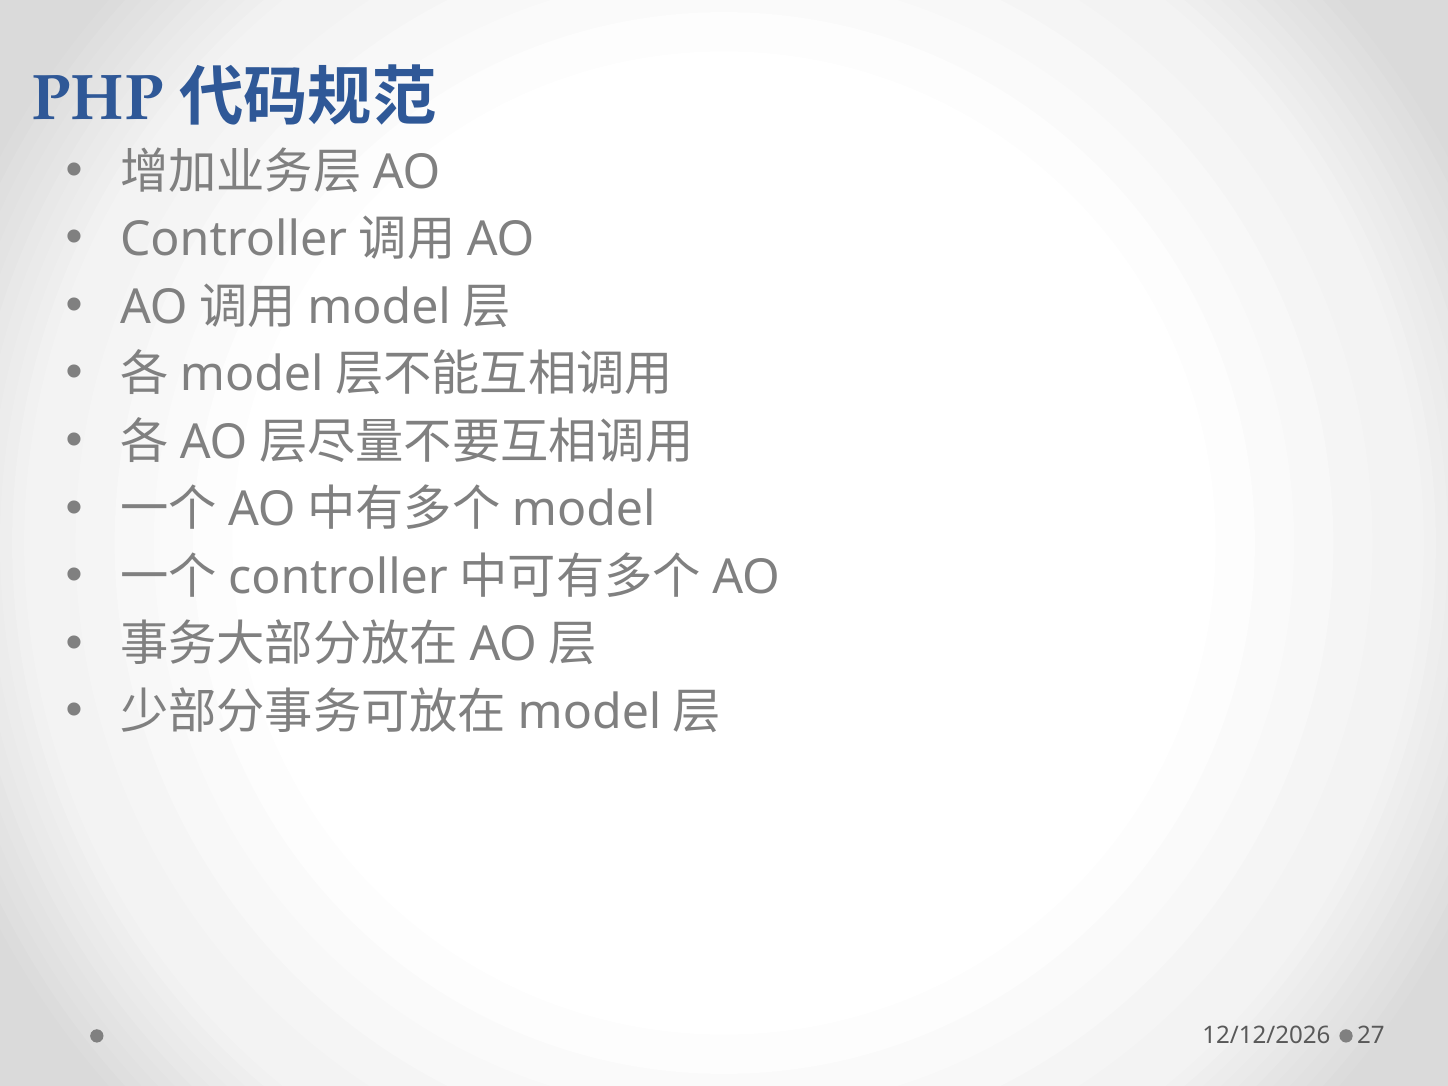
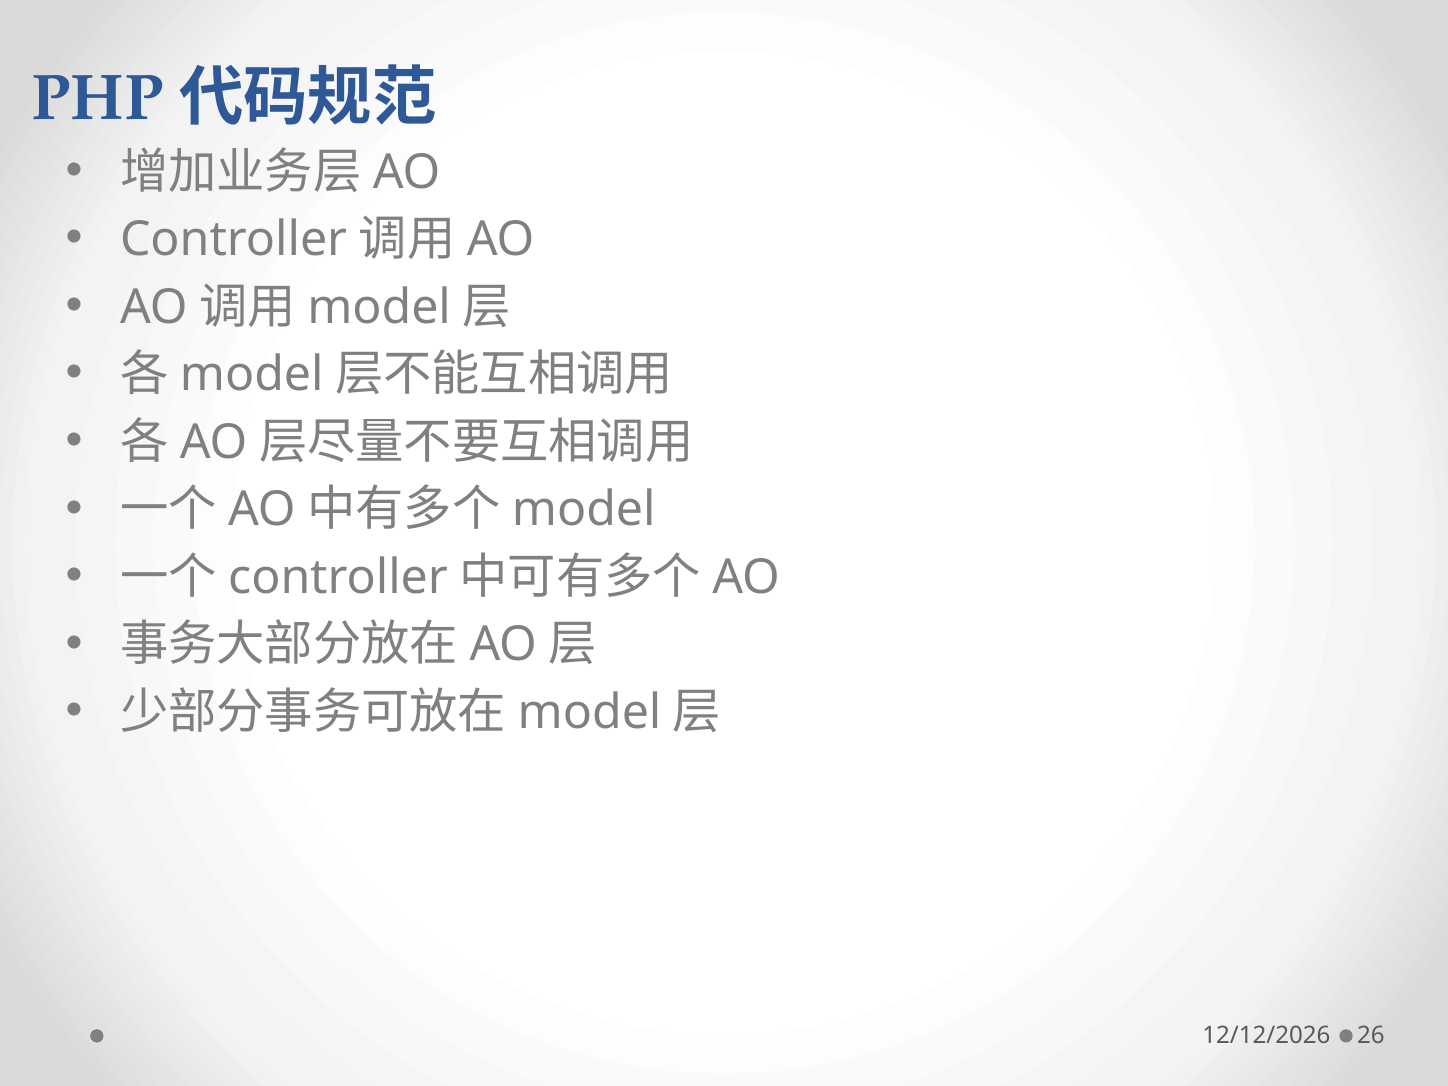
27: 27 -> 26
